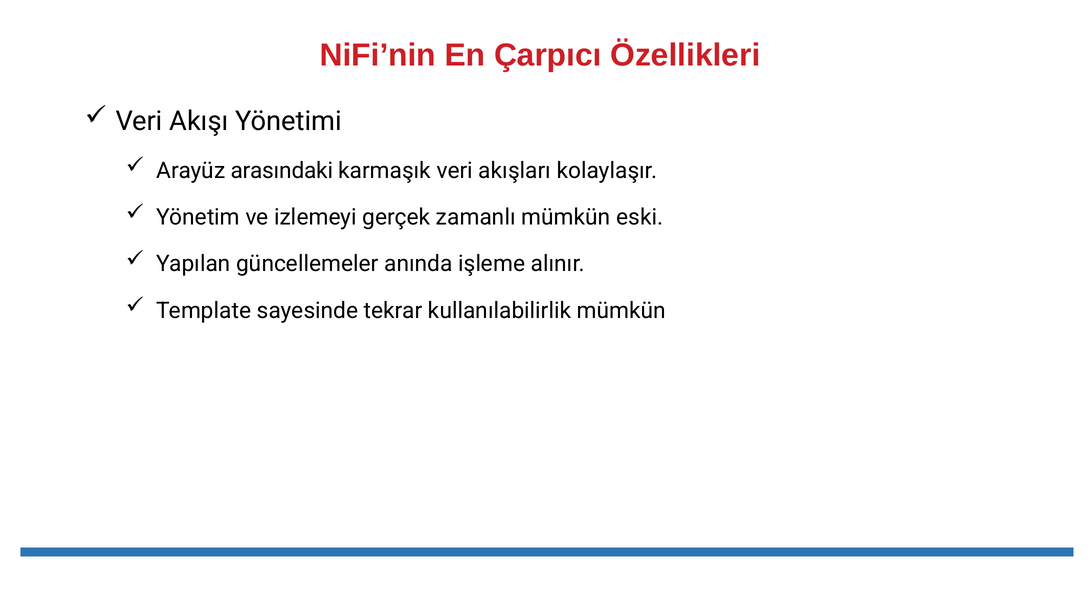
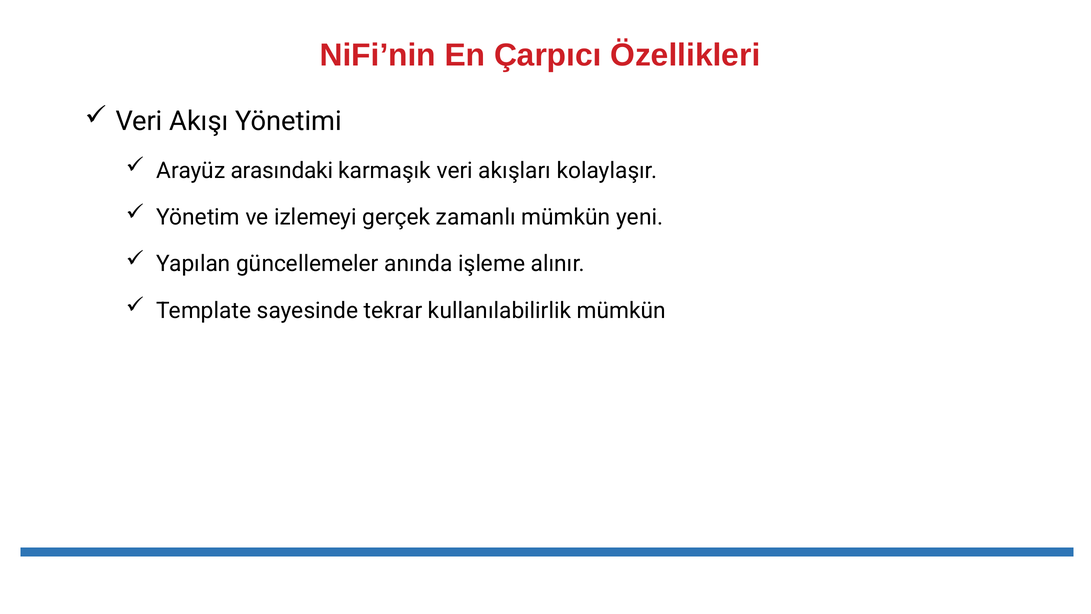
eski: eski -> yeni
